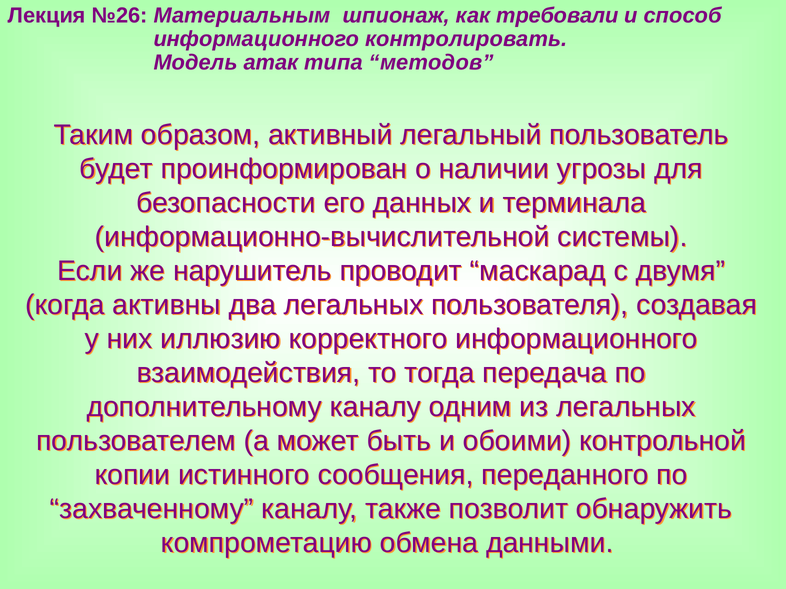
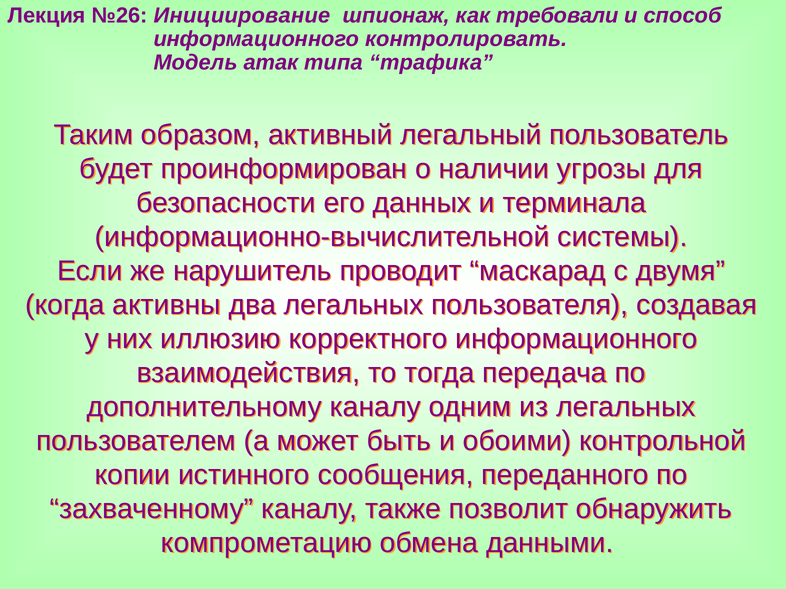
Материальным: Материальным -> Инициирование
методов: методов -> трафика
